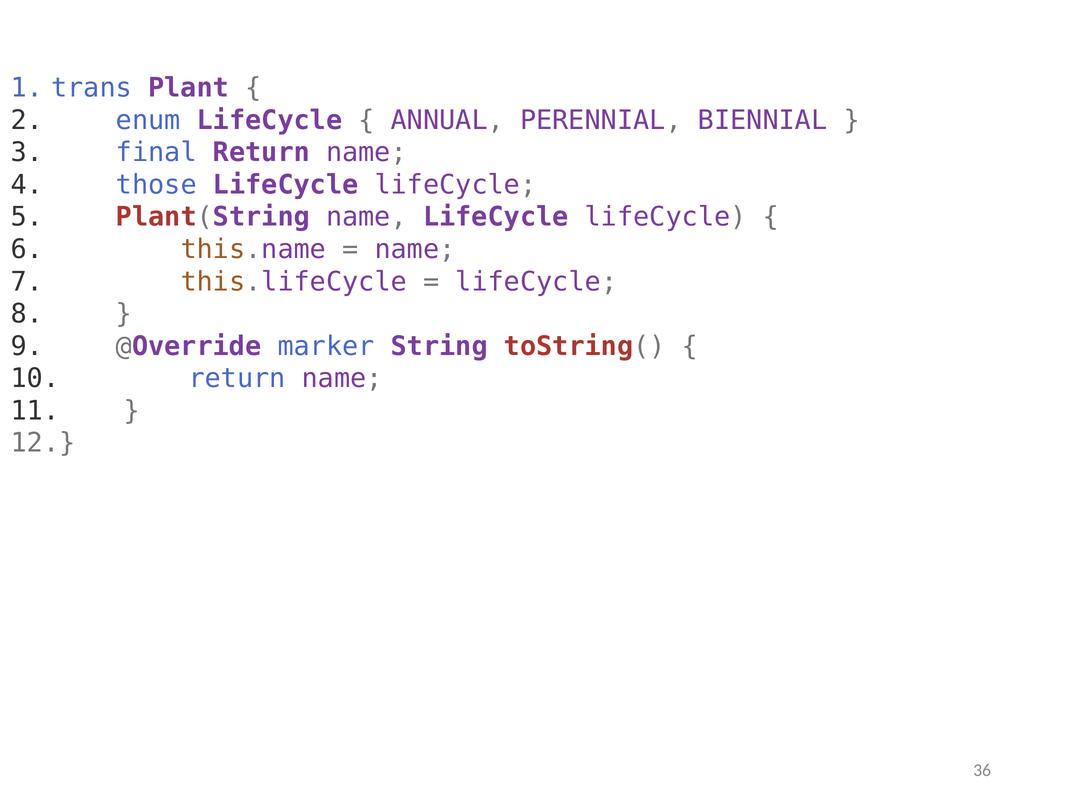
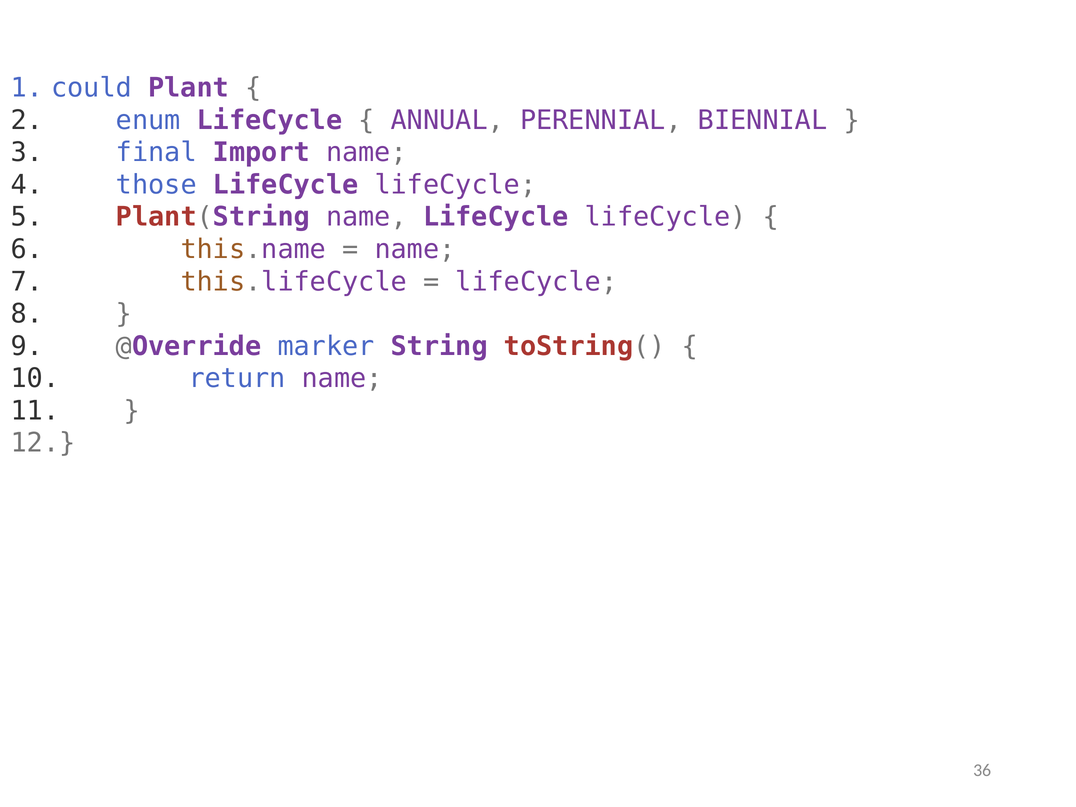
trans: trans -> could
final Return: Return -> Import
